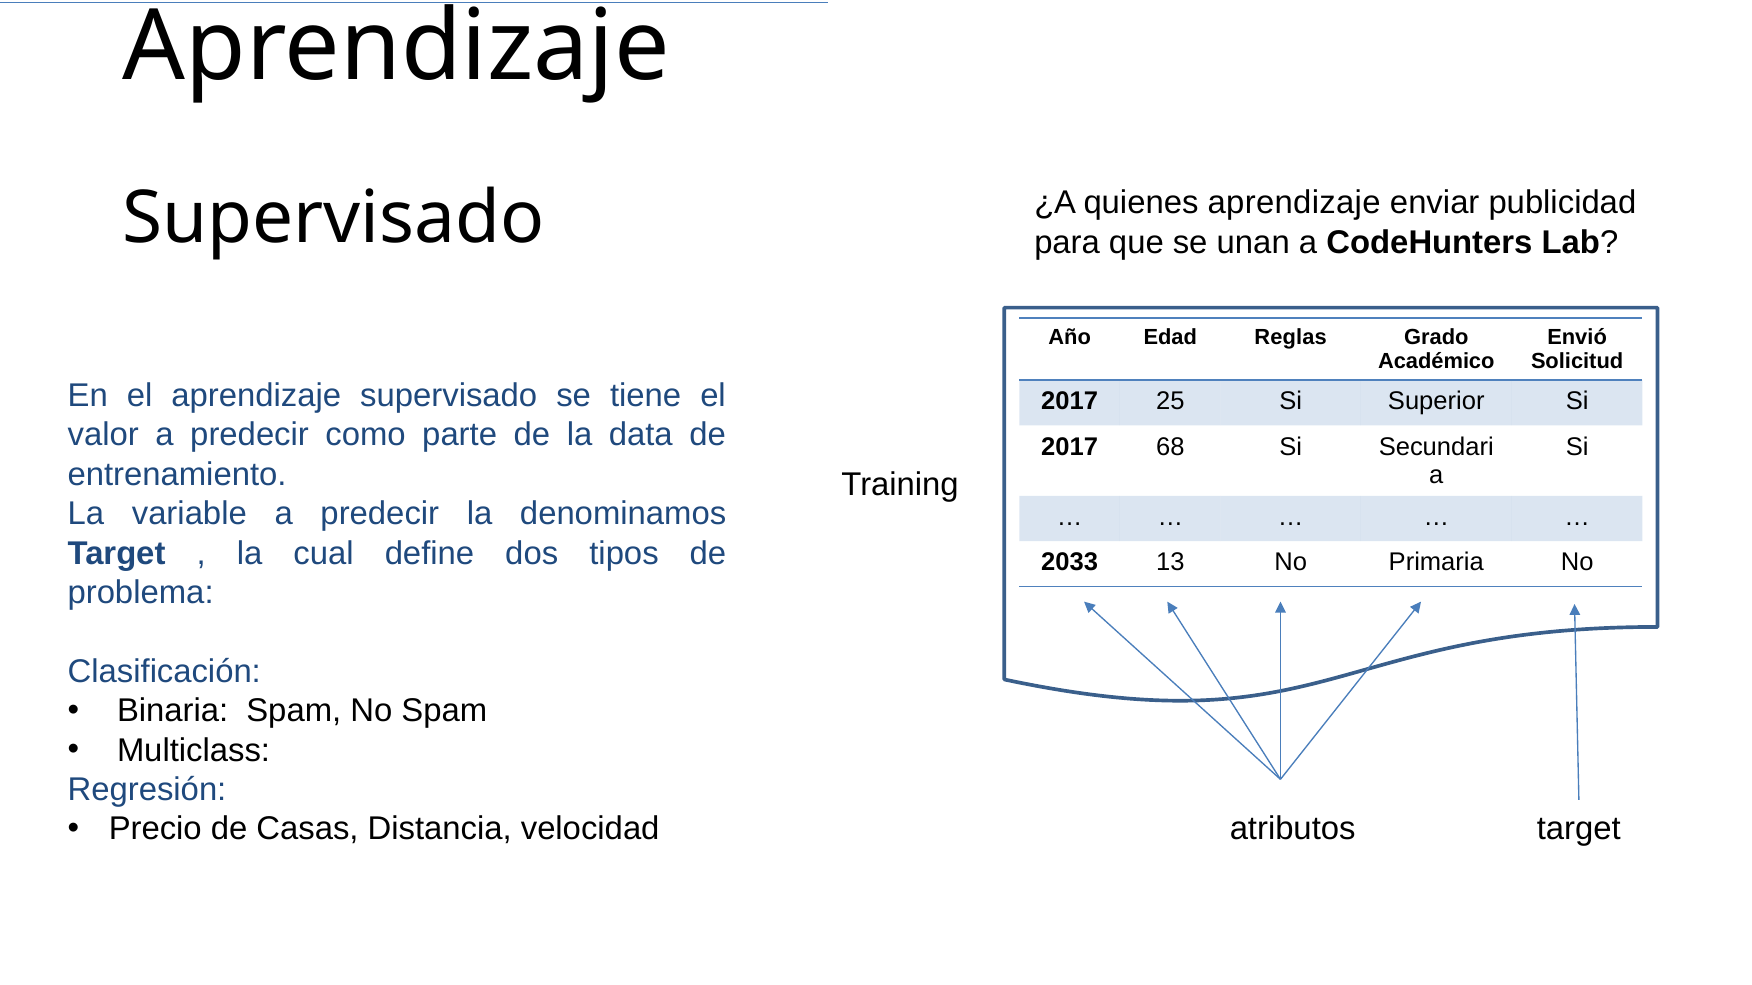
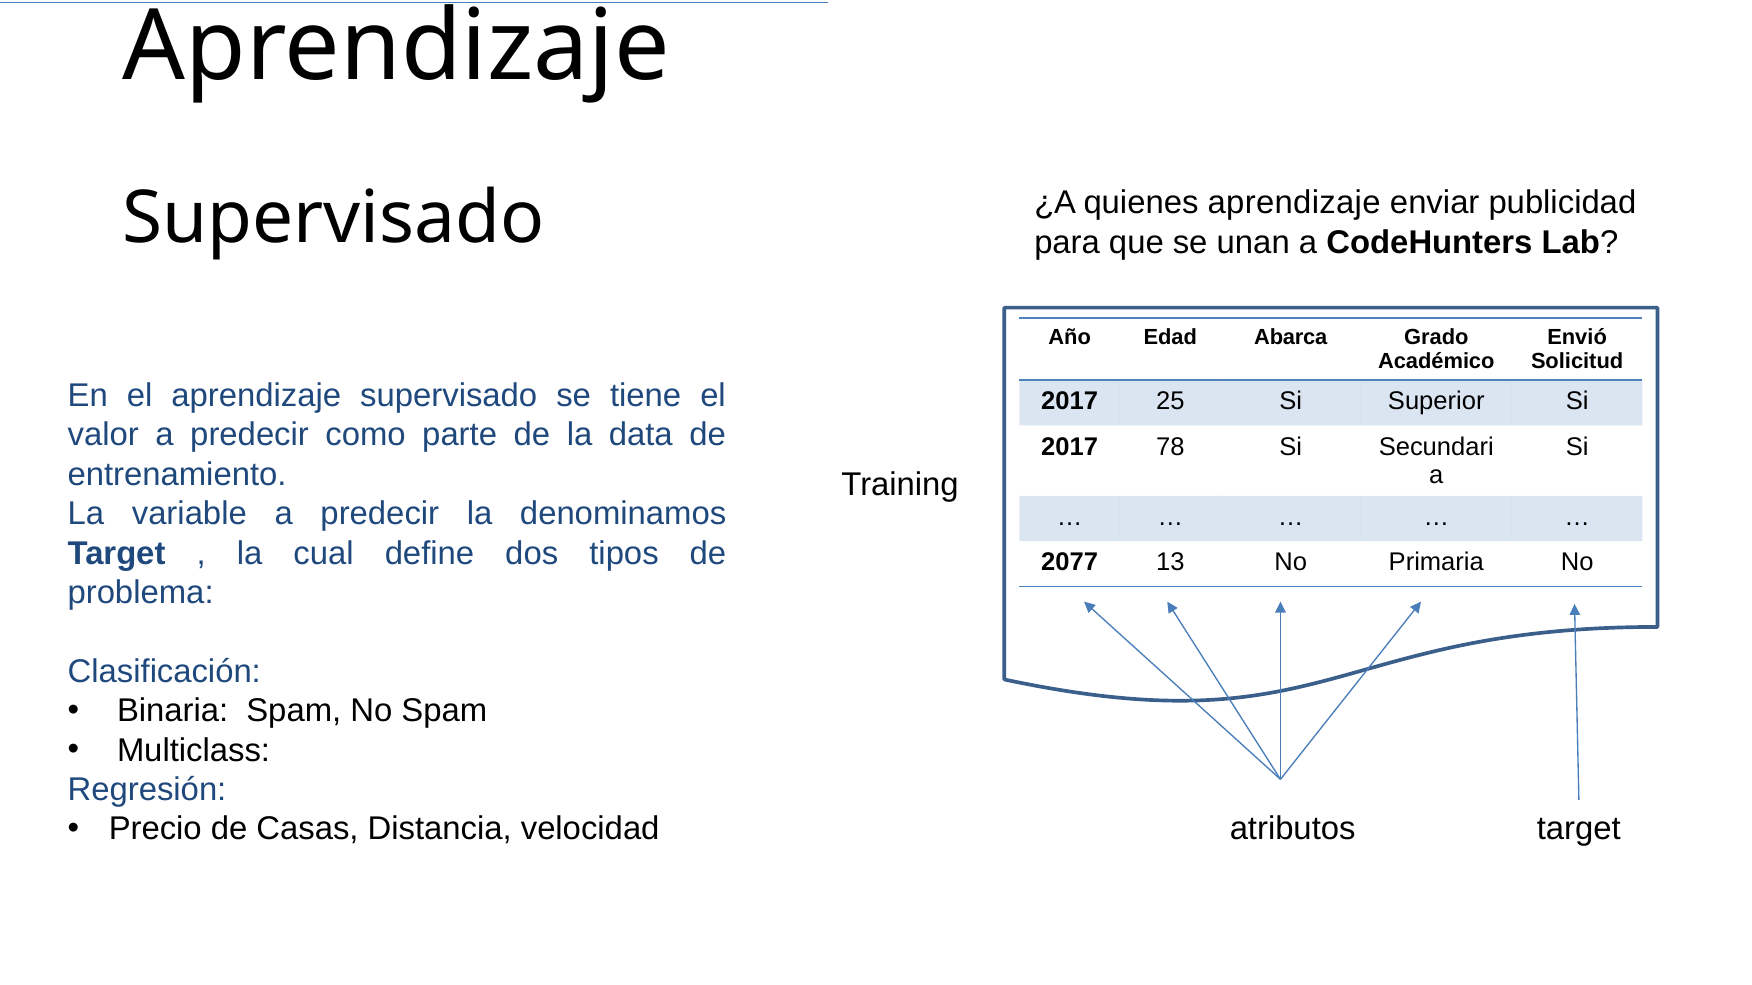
Reglas: Reglas -> Abarca
68: 68 -> 78
2033: 2033 -> 2077
